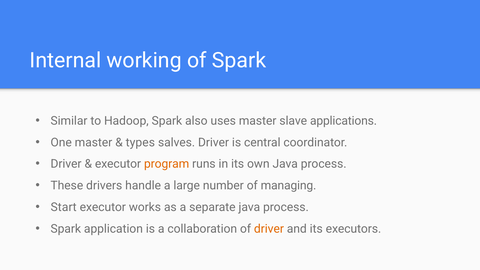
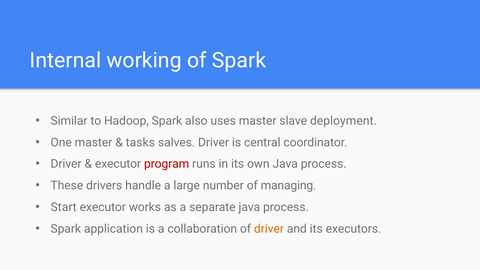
applications: applications -> deployment
types: types -> tasks
program colour: orange -> red
